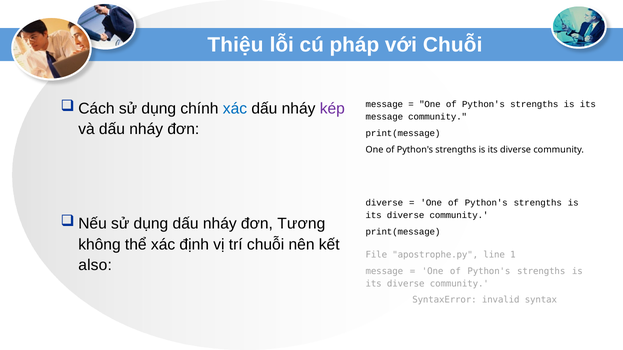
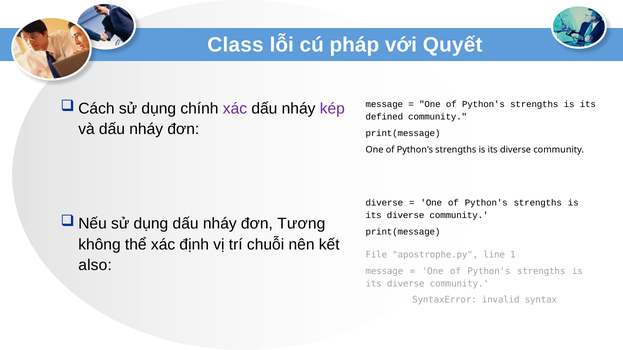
Thiệu: Thiệu -> Class
với Chuỗi: Chuỗi -> Quyết
xác at (235, 109) colour: blue -> purple
message at (384, 117): message -> defined
